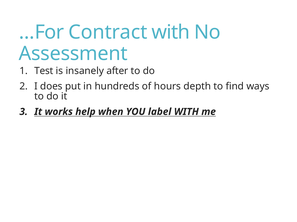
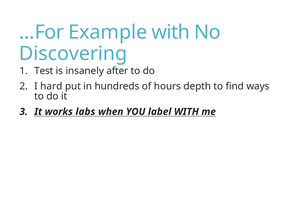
Contract: Contract -> Example
Assessment: Assessment -> Discovering
does: does -> hard
help: help -> labs
